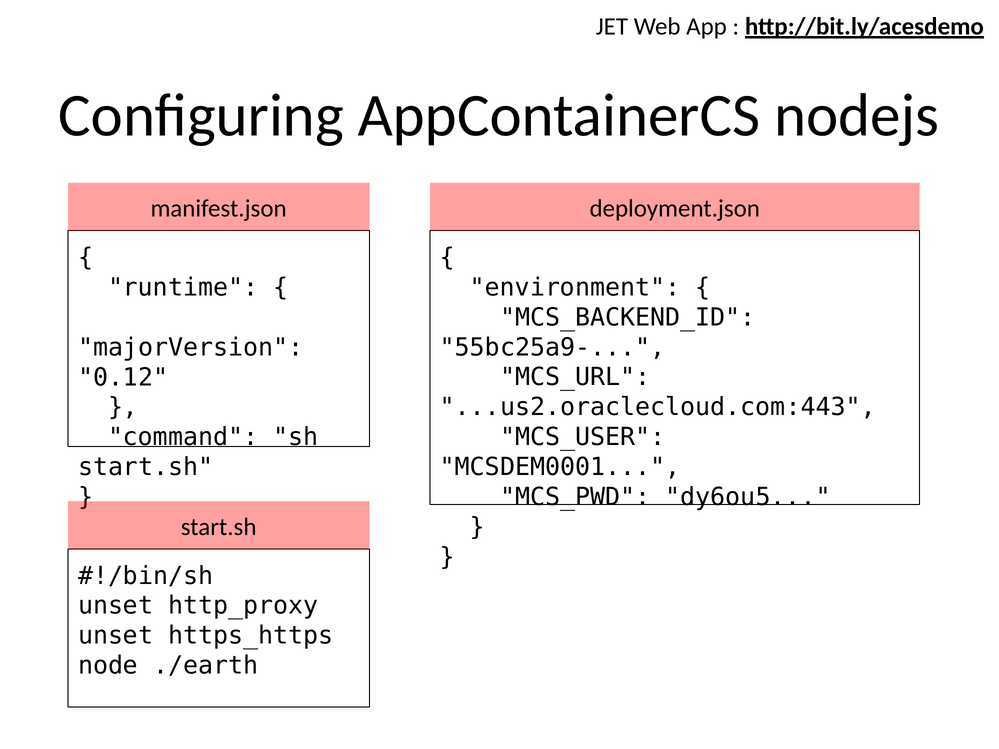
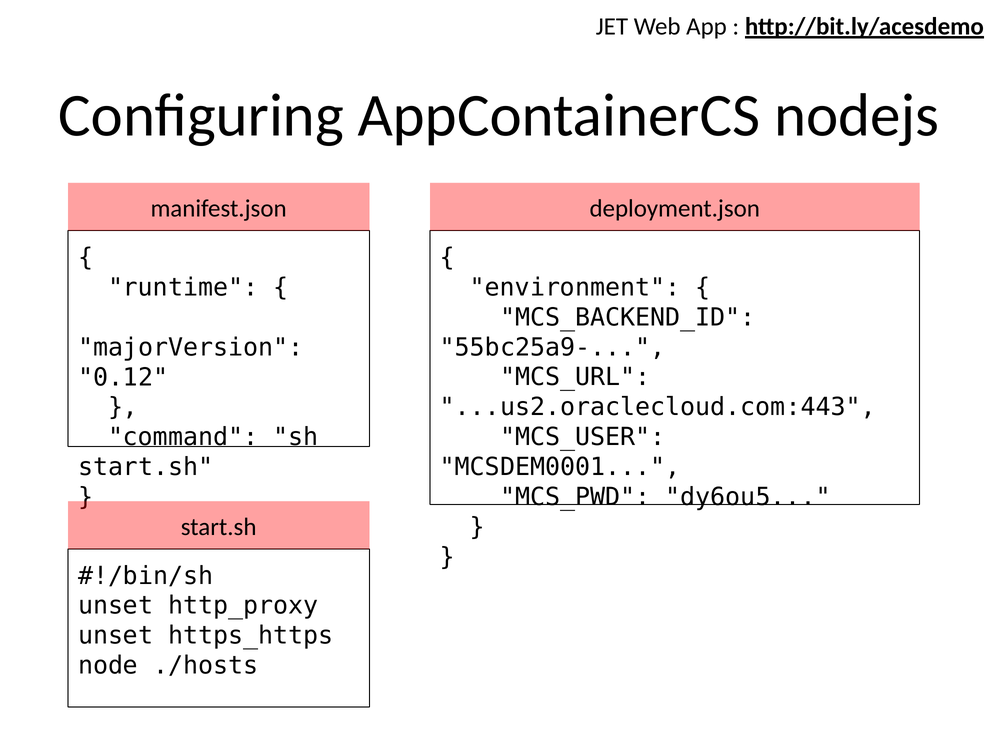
./earth: ./earth -> ./hosts
